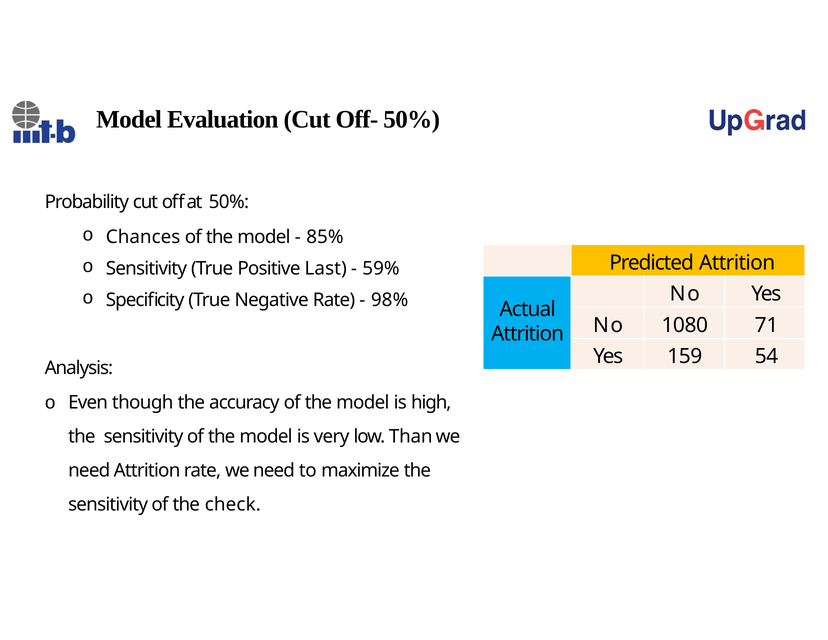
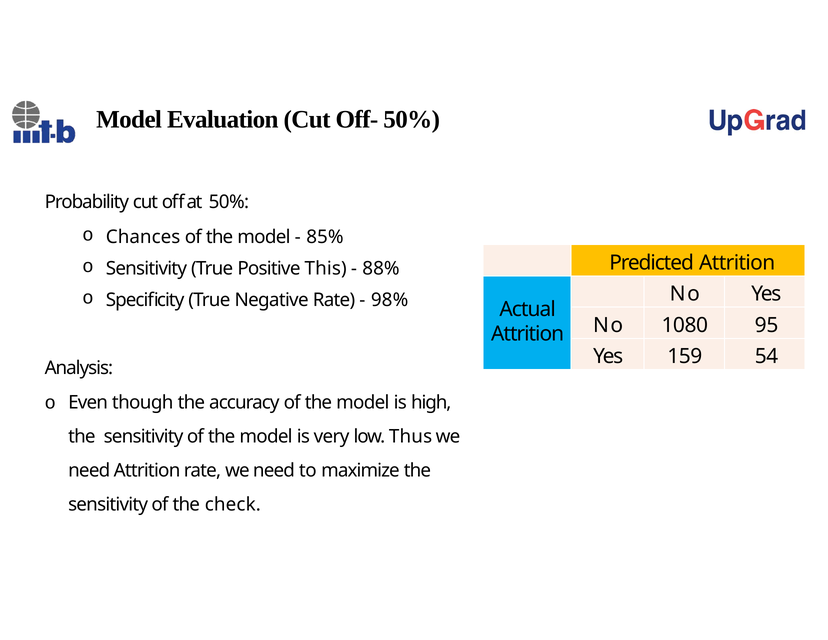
Last: Last -> This
59%: 59% -> 88%
71: 71 -> 95
Than: Than -> Thus
